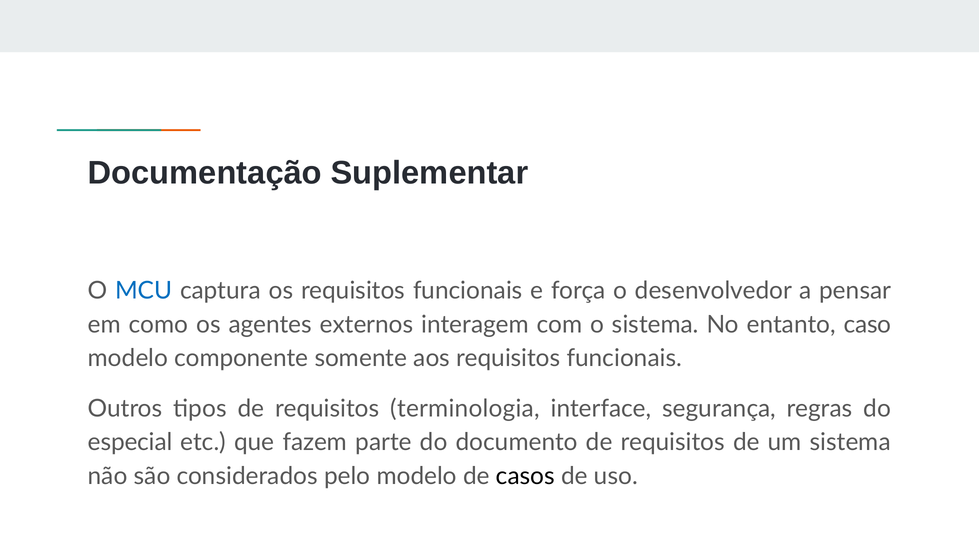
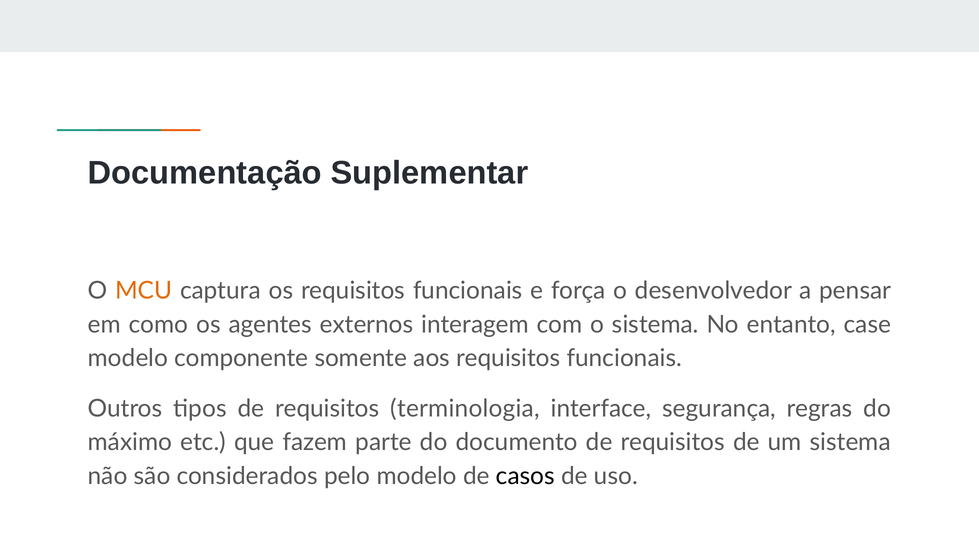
MCU colour: blue -> orange
caso: caso -> case
especial: especial -> máximo
